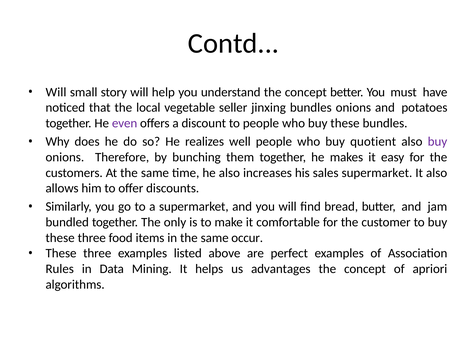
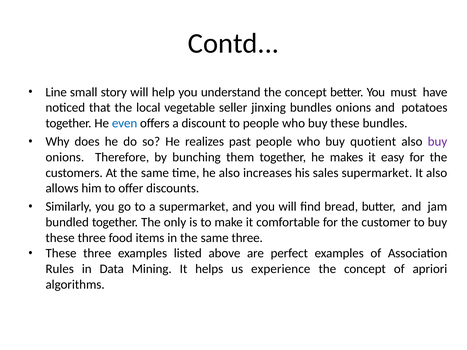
Will at (56, 92): Will -> Line
even colour: purple -> blue
well: well -> past
same occur: occur -> three
advantages: advantages -> experience
